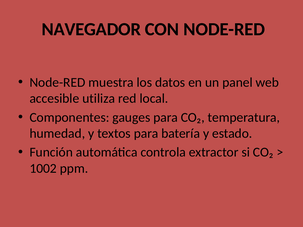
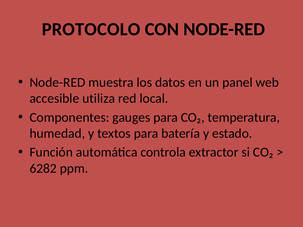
NAVEGADOR: NAVEGADOR -> PROTOCOLO
1002: 1002 -> 6282
